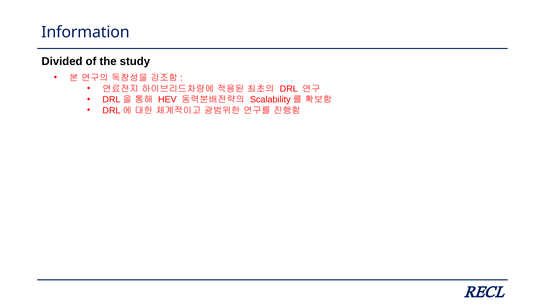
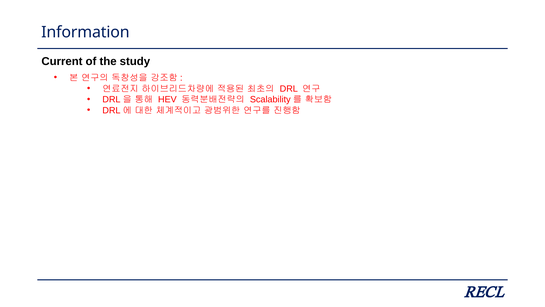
Divided: Divided -> Current
